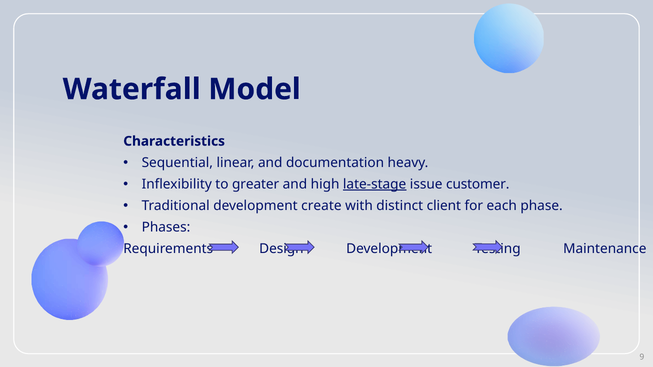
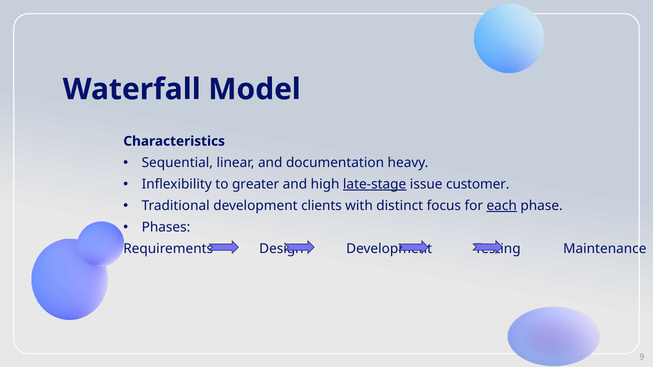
create: create -> clients
client: client -> focus
each underline: none -> present
